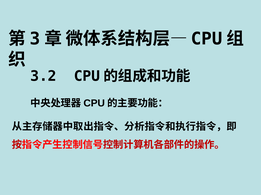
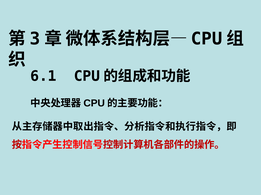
3.2: 3.2 -> 6.1
